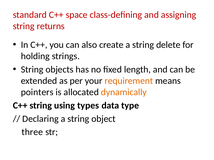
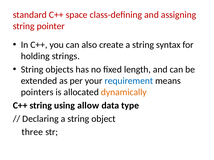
returns: returns -> pointer
delete: delete -> syntax
requirement colour: orange -> blue
types: types -> allow
